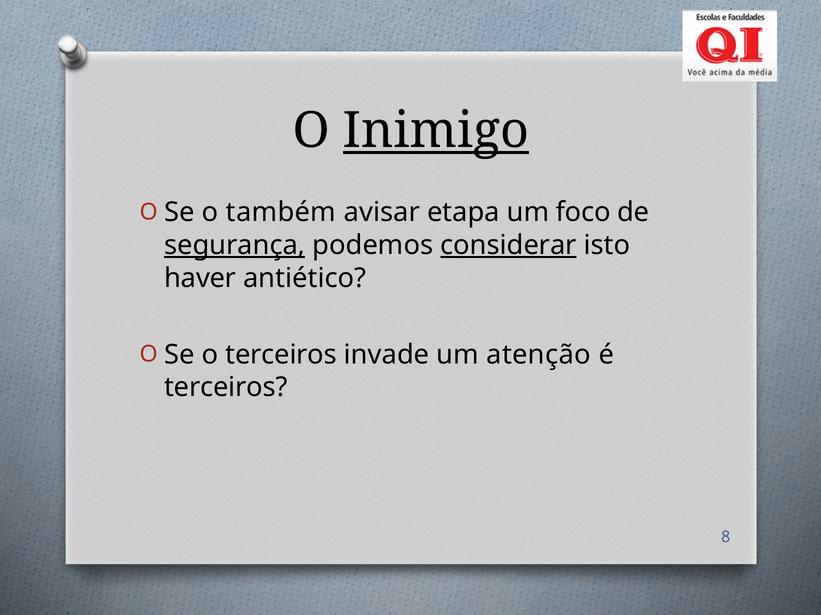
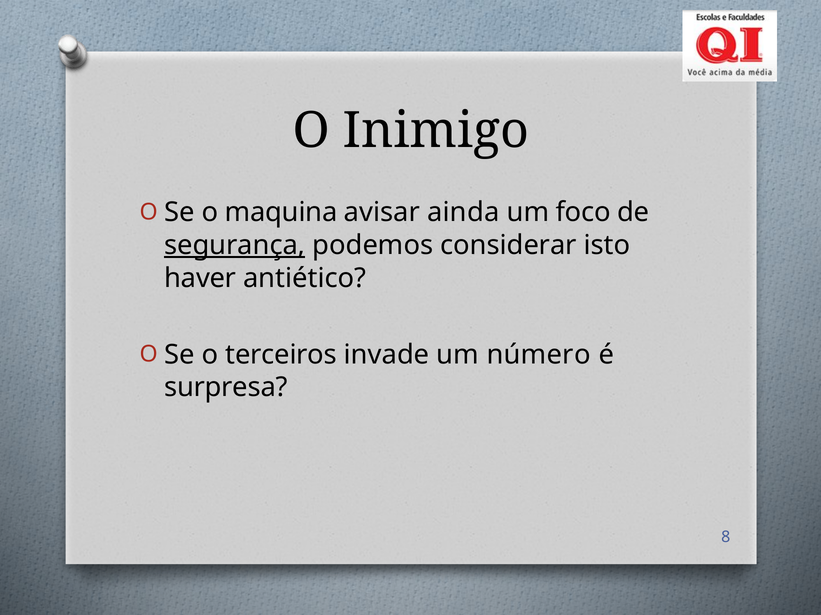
Inimigo underline: present -> none
também: também -> maquina
etapa: etapa -> ainda
considerar underline: present -> none
atenção: atenção -> número
terceiros at (226, 388): terceiros -> surpresa
